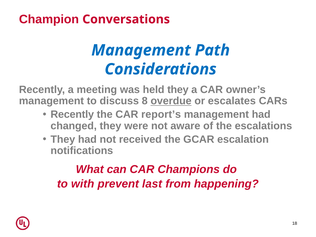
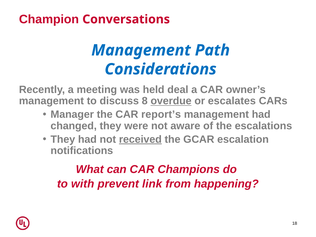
held they: they -> deal
Recently at (72, 114): Recently -> Manager
received underline: none -> present
last: last -> link
